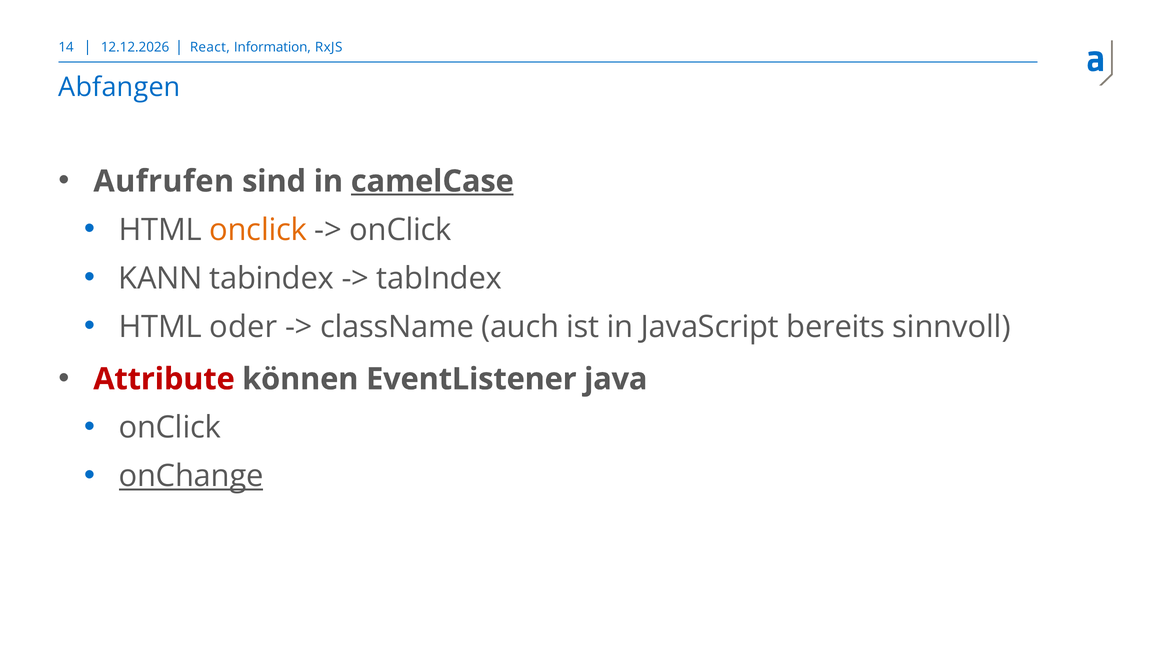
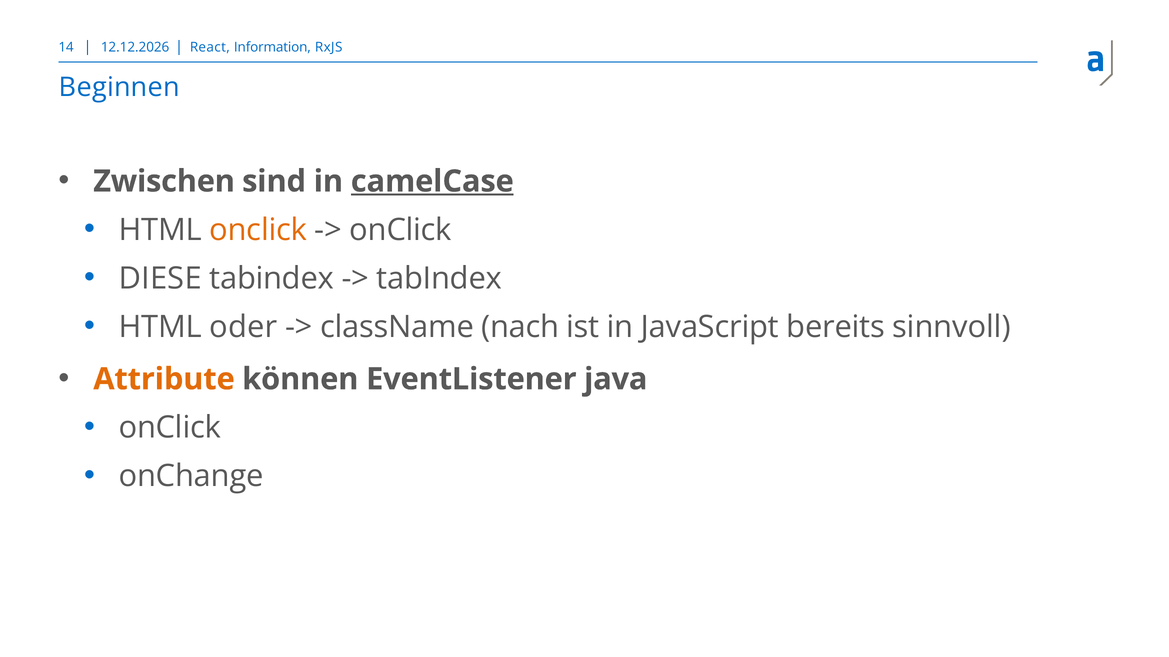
Abfangen: Abfangen -> Beginnen
Aufrufen: Aufrufen -> Zwischen
KANN: KANN -> DIESE
auch: auch -> nach
Attribute colour: red -> orange
onChange underline: present -> none
